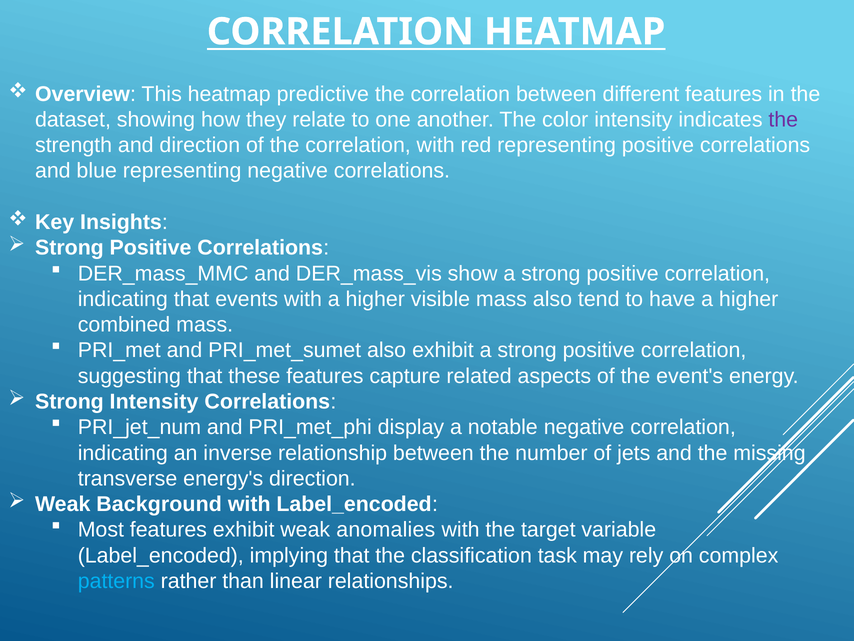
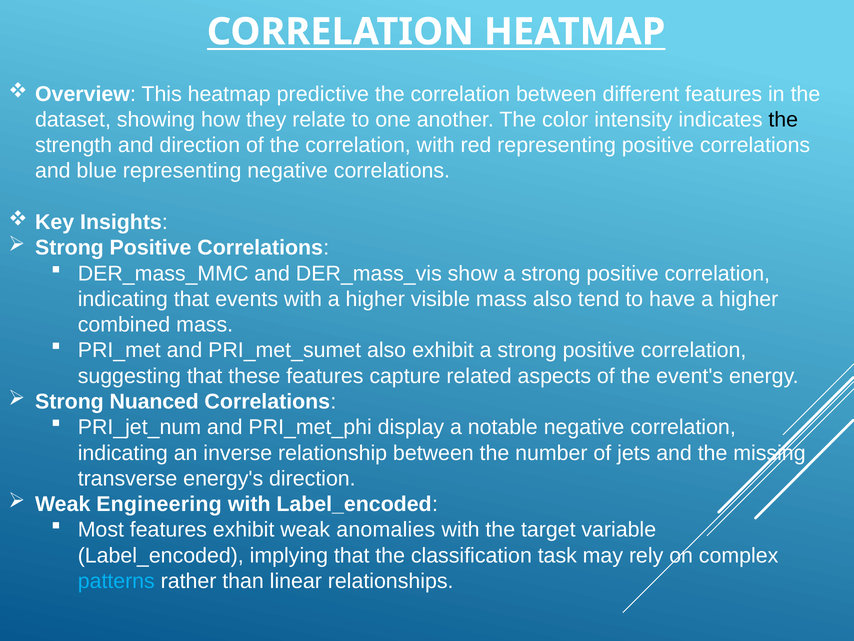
the at (783, 120) colour: purple -> black
Strong Intensity: Intensity -> Nuanced
Background: Background -> Engineering
